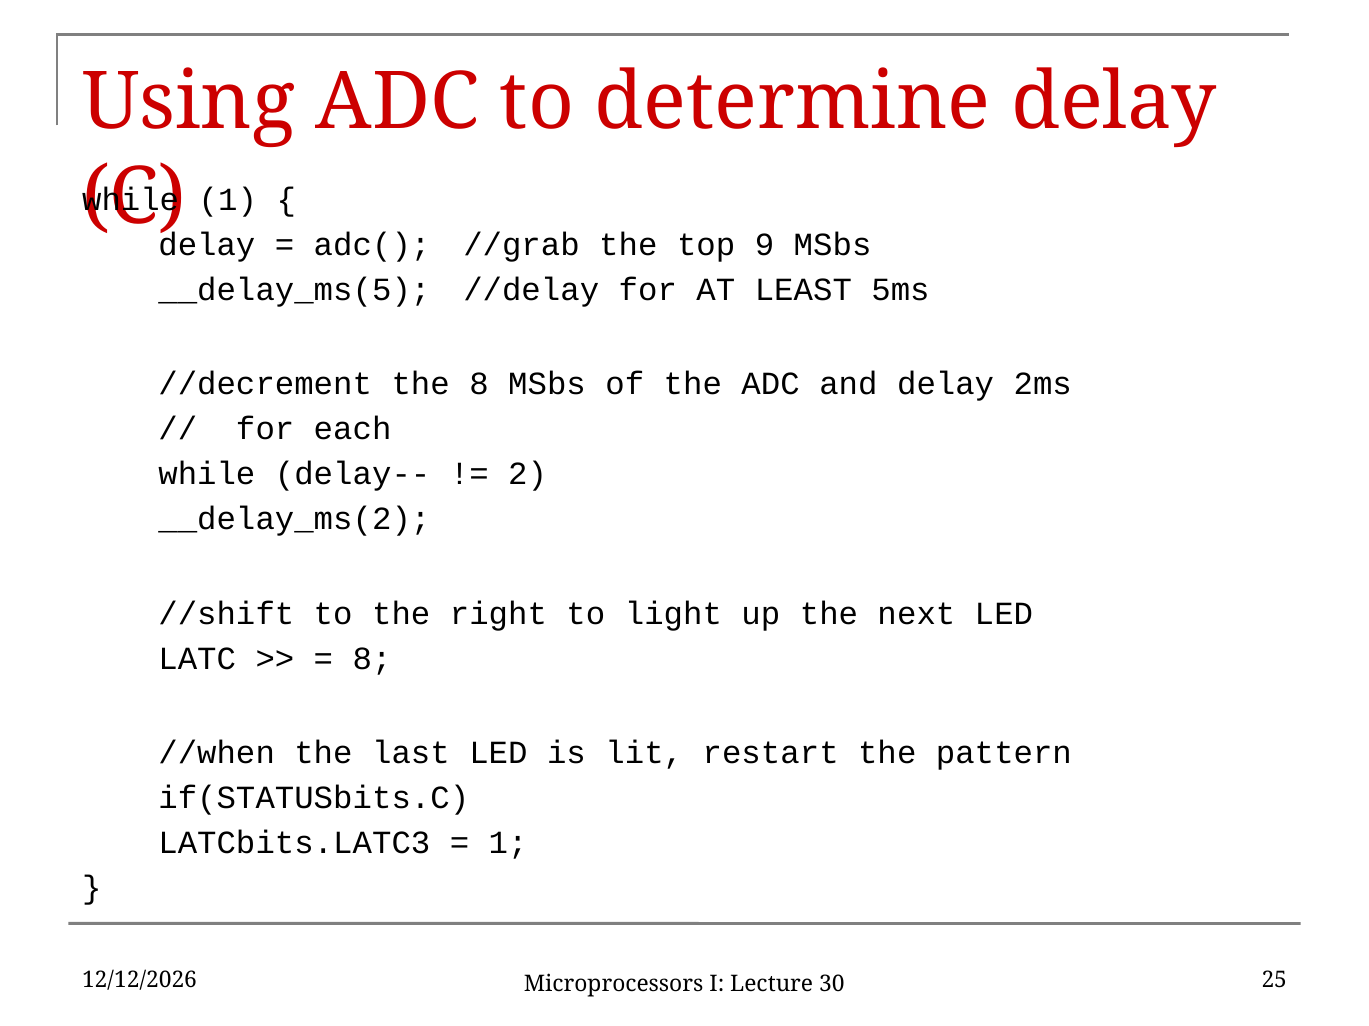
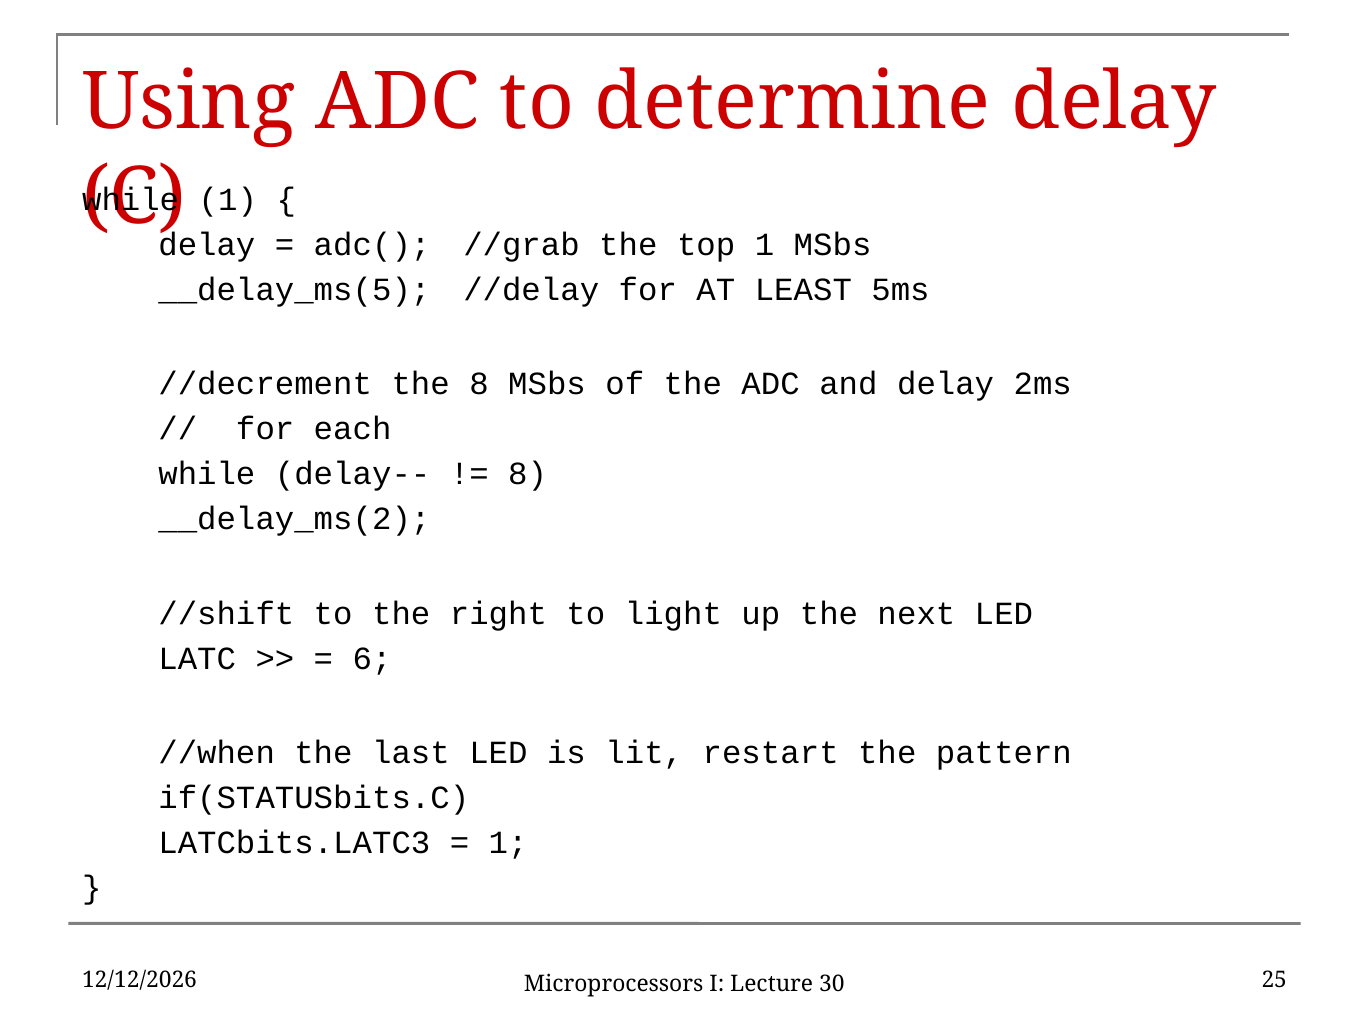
top 9: 9 -> 1
2 at (528, 475): 2 -> 8
8 at (372, 659): 8 -> 6
